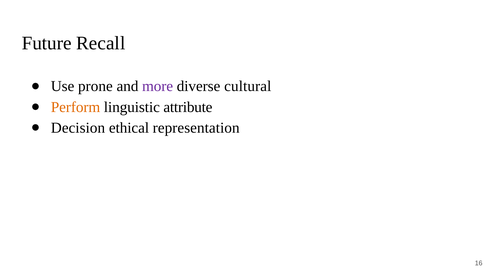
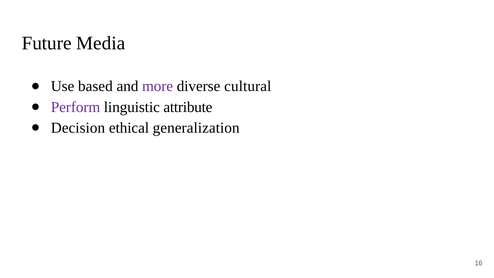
Recall: Recall -> Media
prone: prone -> based
Perform colour: orange -> purple
representation: representation -> generalization
